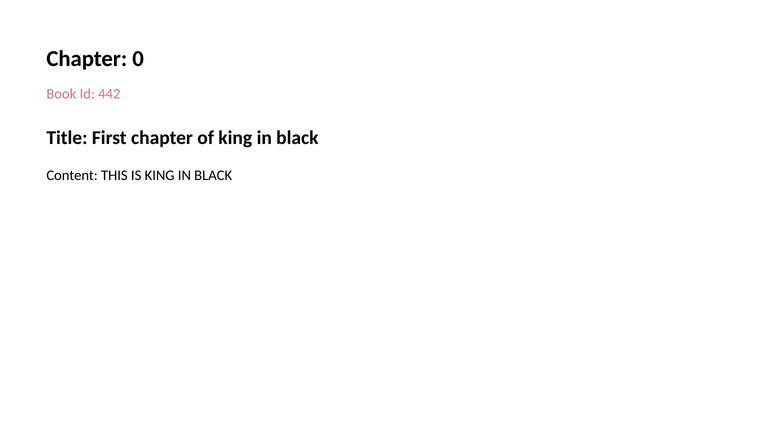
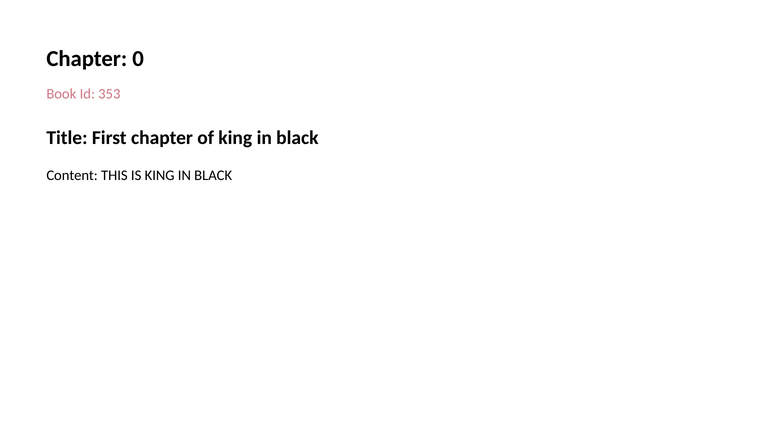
442: 442 -> 353
